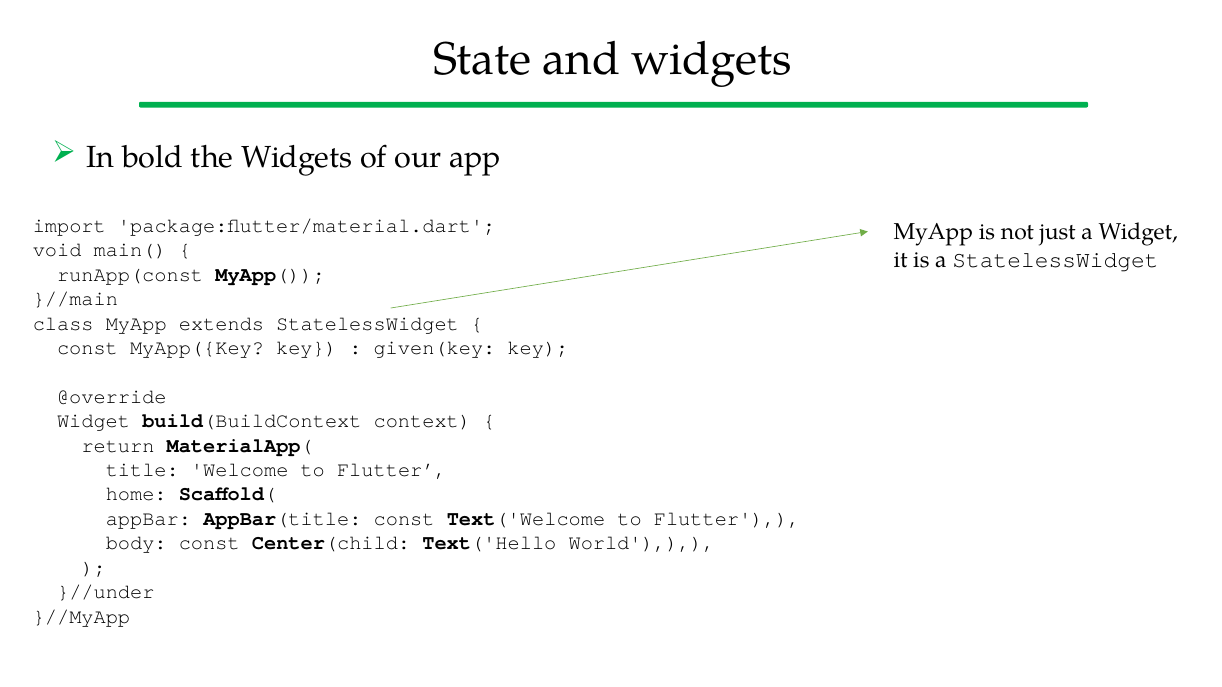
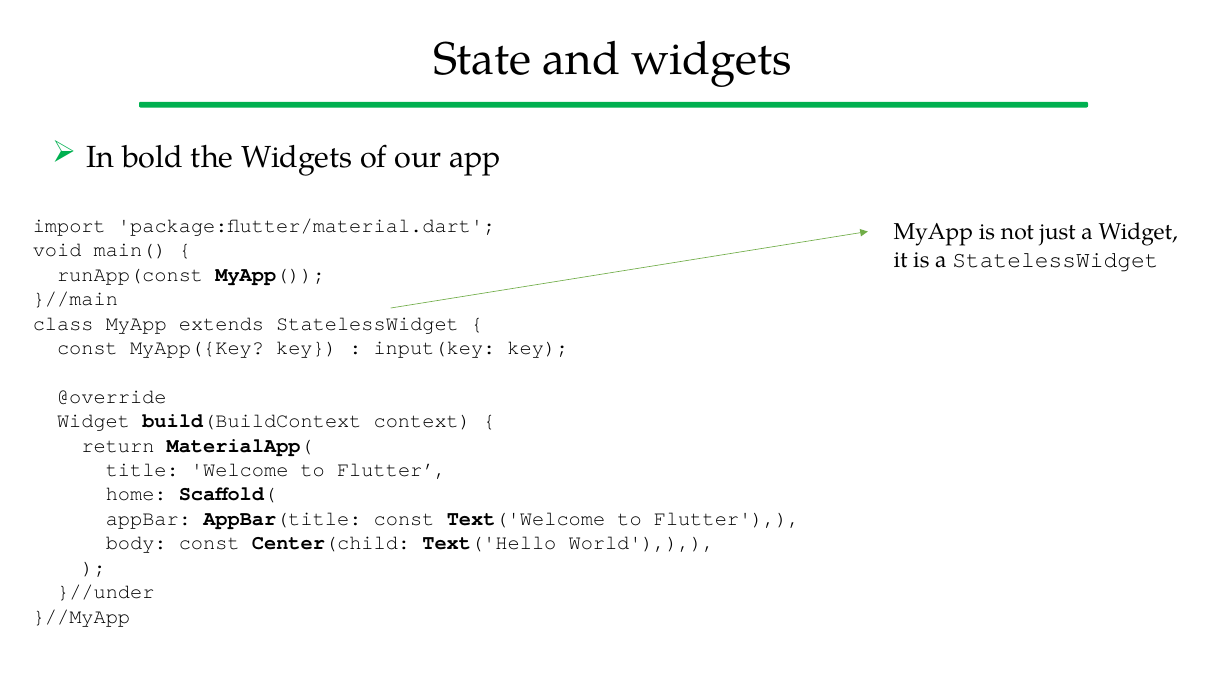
given(key: given(key -> input(key
